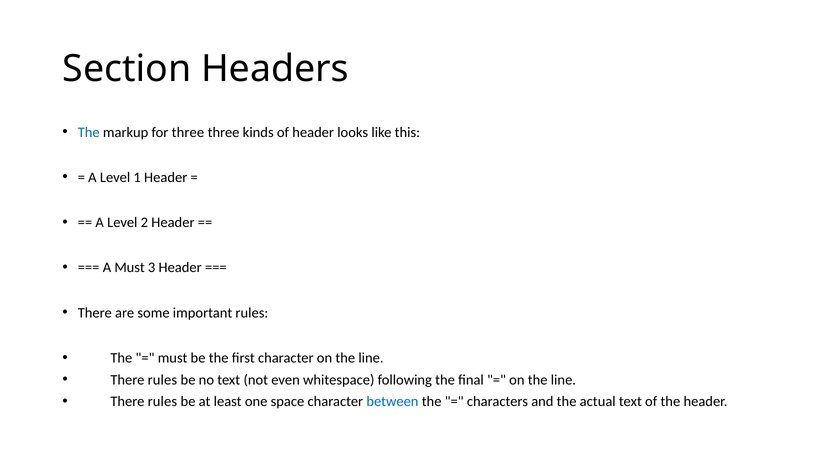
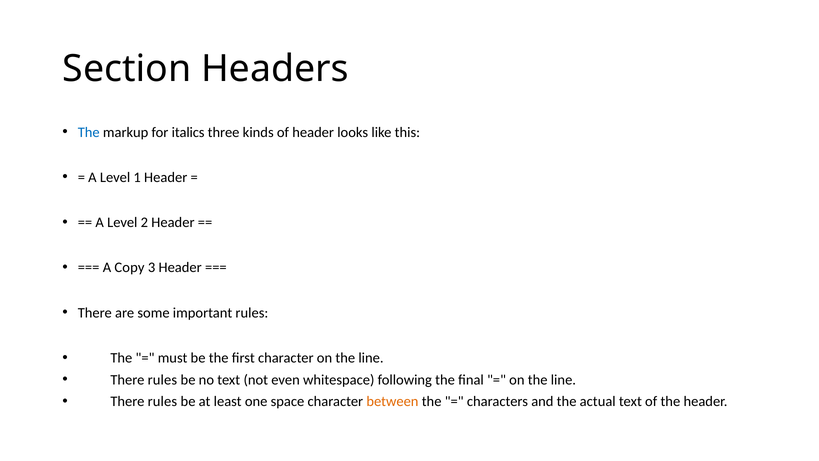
for three: three -> italics
A Must: Must -> Copy
between colour: blue -> orange
